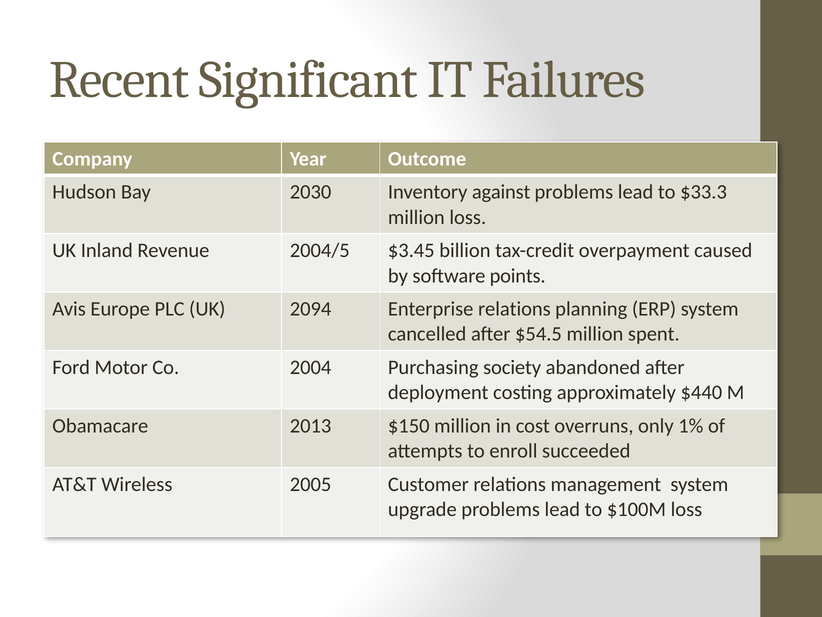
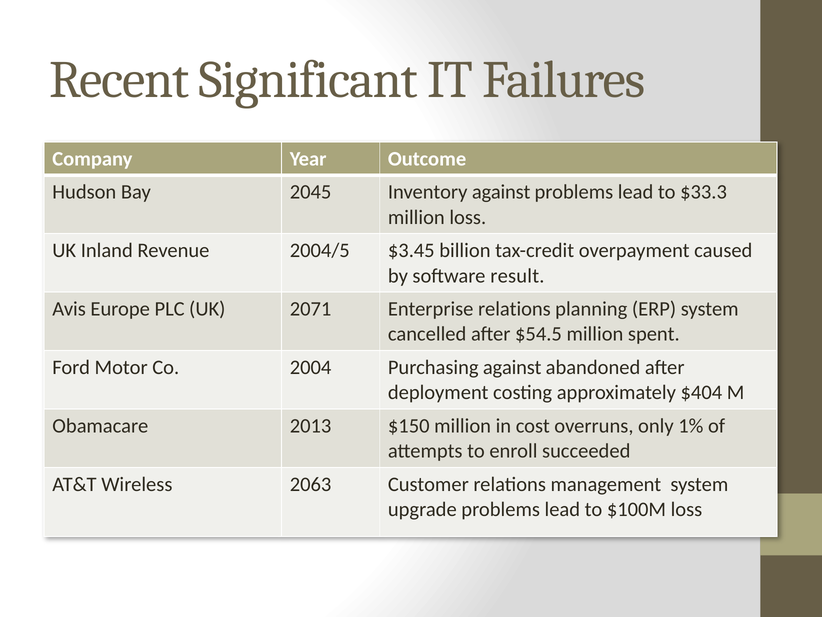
2030: 2030 -> 2045
points: points -> result
2094: 2094 -> 2071
Purchasing society: society -> against
$440: $440 -> $404
2005: 2005 -> 2063
